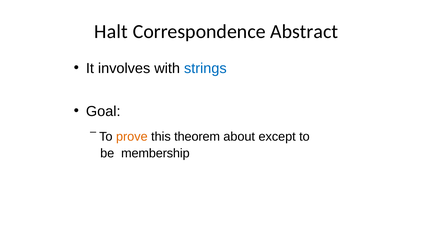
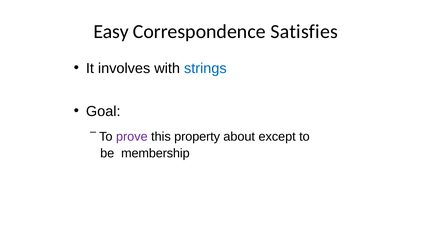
Halt: Halt -> Easy
Abstract: Abstract -> Satisfies
prove colour: orange -> purple
theorem: theorem -> property
